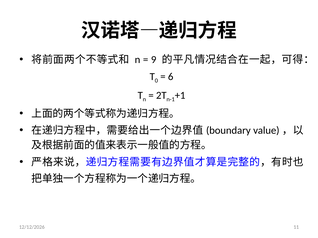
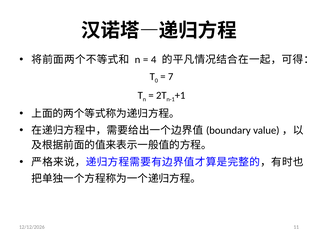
9: 9 -> 4
6: 6 -> 7
